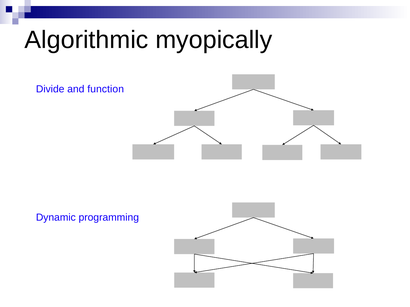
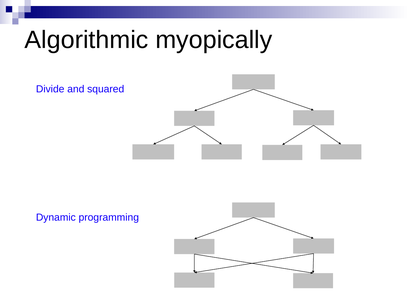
function: function -> squared
